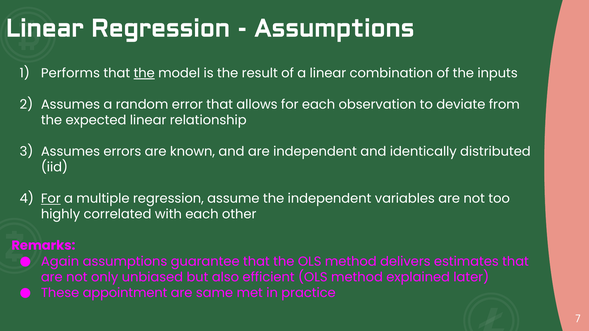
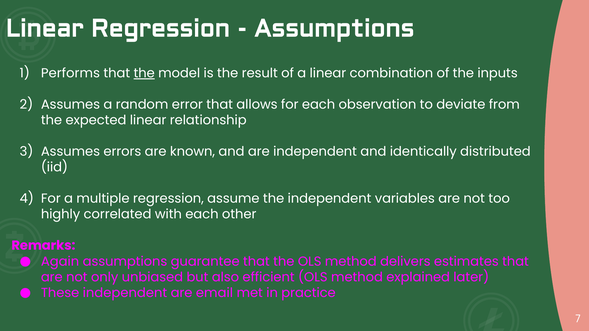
For at (51, 199) underline: present -> none
These appointment: appointment -> independent
same: same -> email
